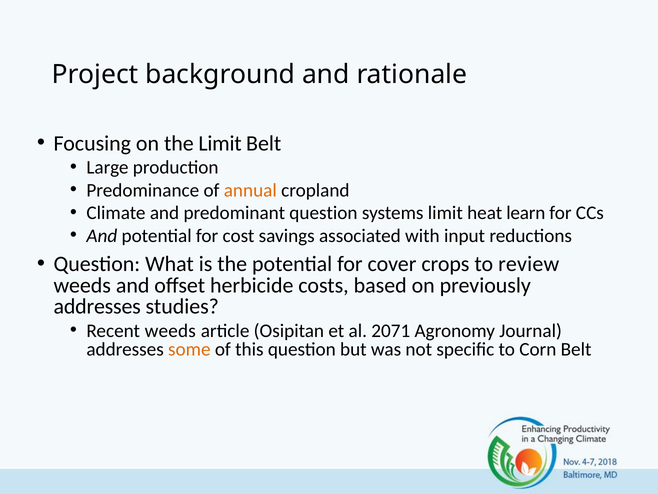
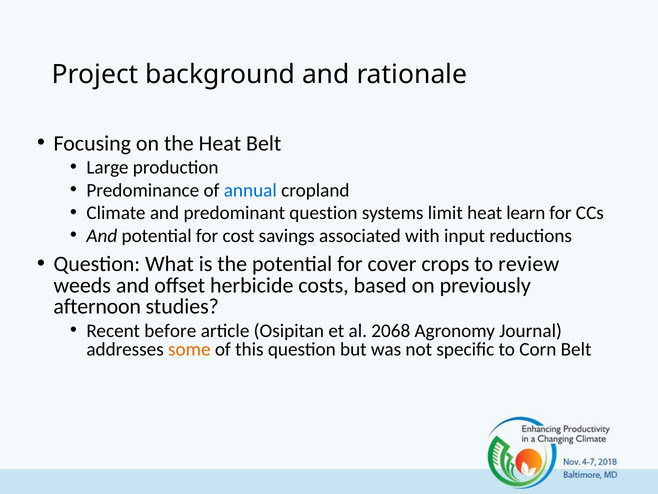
the Limit: Limit -> Heat
annual colour: orange -> blue
addresses at (97, 306): addresses -> afternoon
Recent weeds: weeds -> before
2071: 2071 -> 2068
